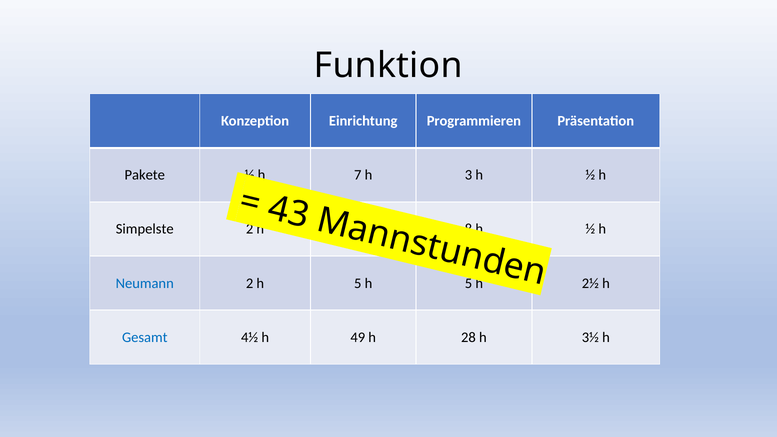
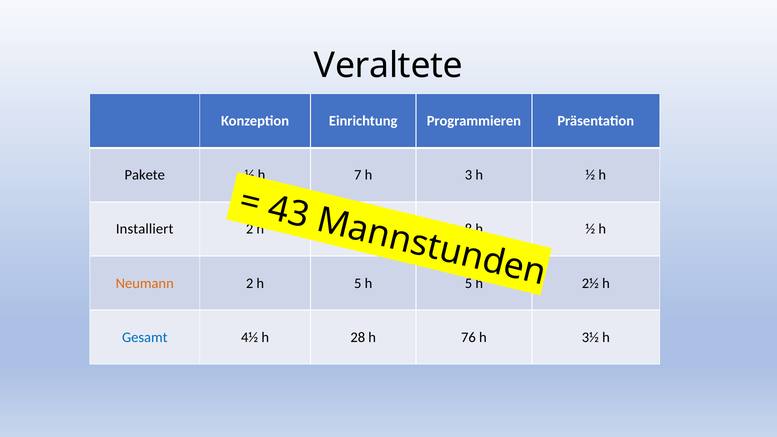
Funktion: Funktion -> Veraltete
Simpelste: Simpelste -> Installiert
Neumann colour: blue -> orange
49: 49 -> 28
28: 28 -> 76
